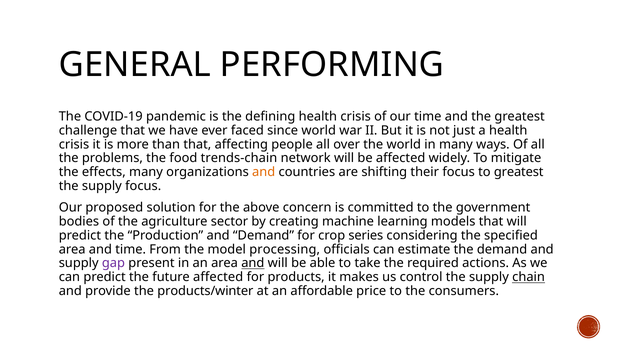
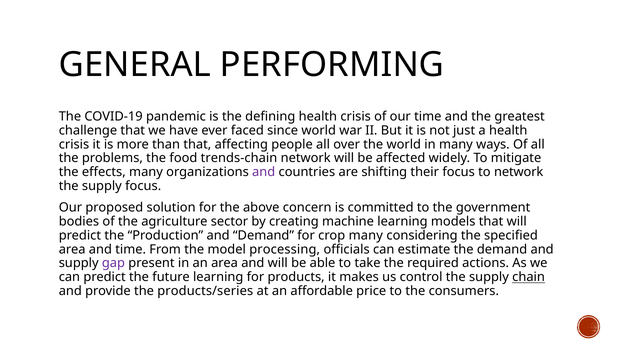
and at (264, 172) colour: orange -> purple
to greatest: greatest -> network
crop series: series -> many
and at (253, 263) underline: present -> none
future affected: affected -> learning
products/winter: products/winter -> products/series
